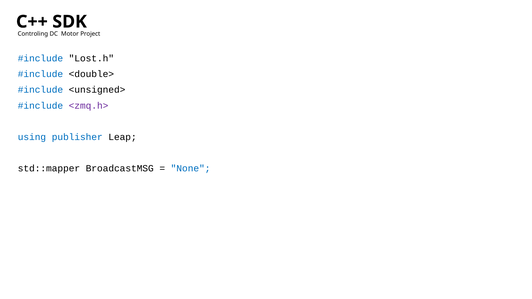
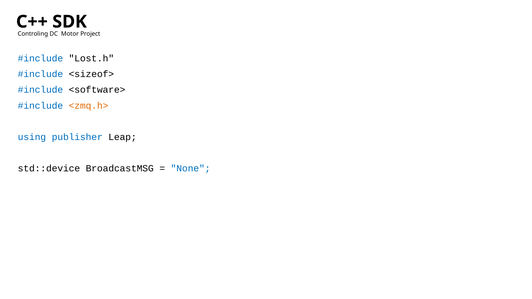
<double>: <double> -> <sizeof>
<unsigned>: <unsigned> -> <software>
<zmq.h> colour: purple -> orange
std::mapper: std::mapper -> std::device
